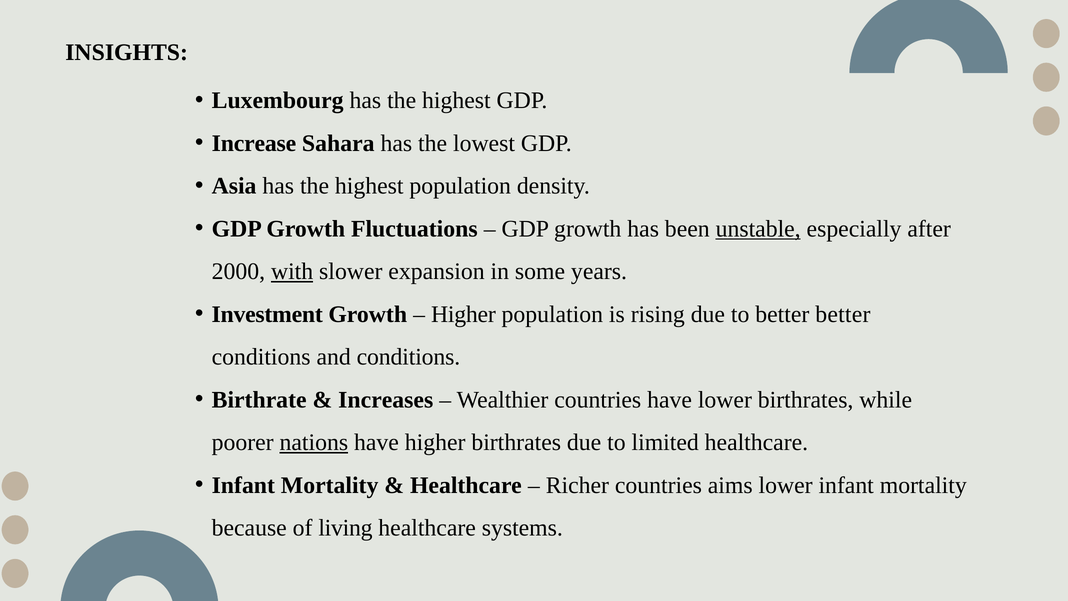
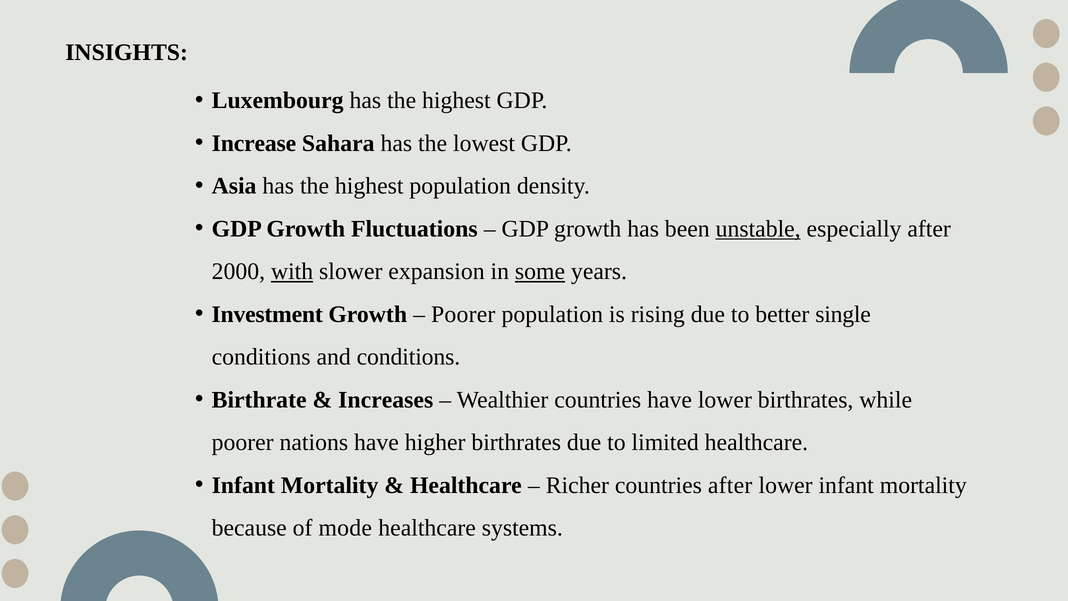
some underline: none -> present
Higher at (463, 314): Higher -> Poorer
better better: better -> single
nations underline: present -> none
countries aims: aims -> after
living: living -> mode
